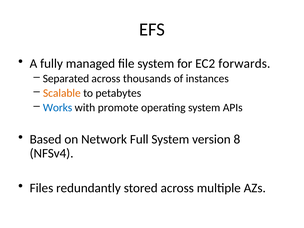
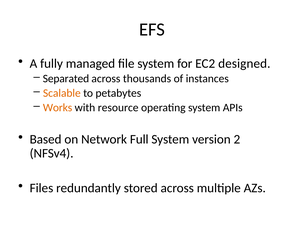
forwards: forwards -> designed
Works colour: blue -> orange
promote: promote -> resource
8: 8 -> 2
